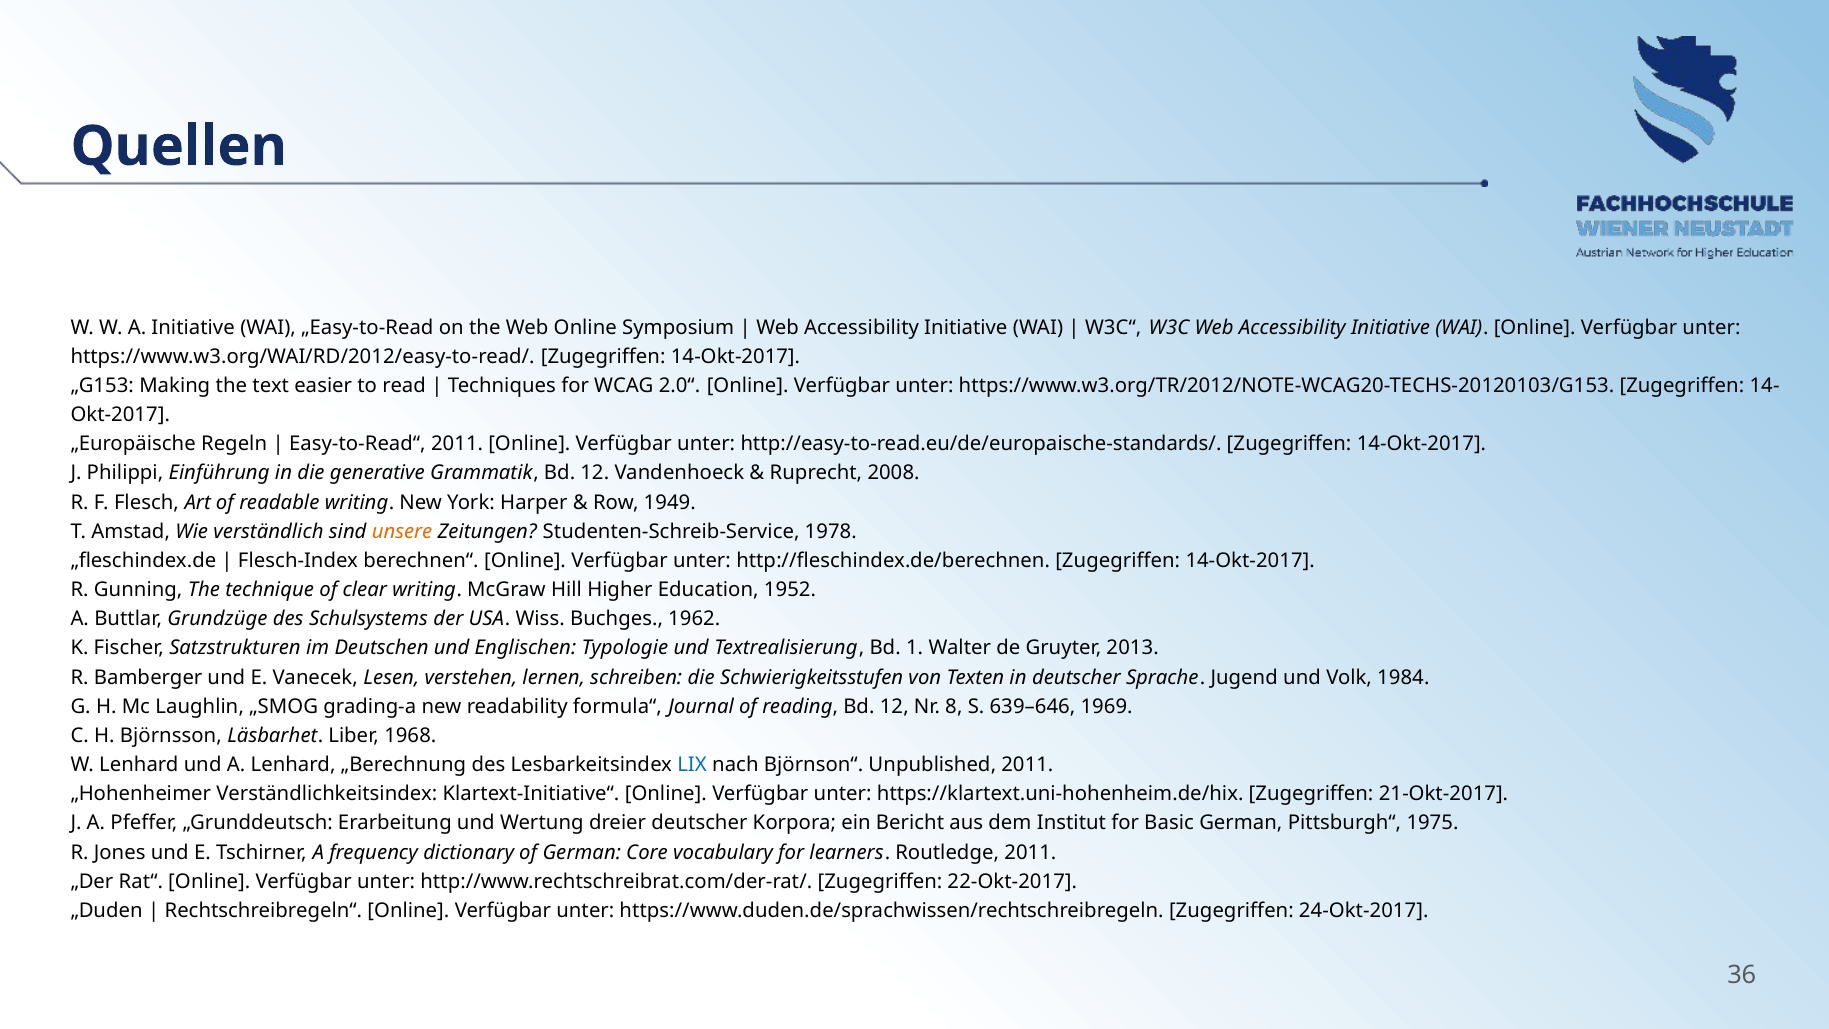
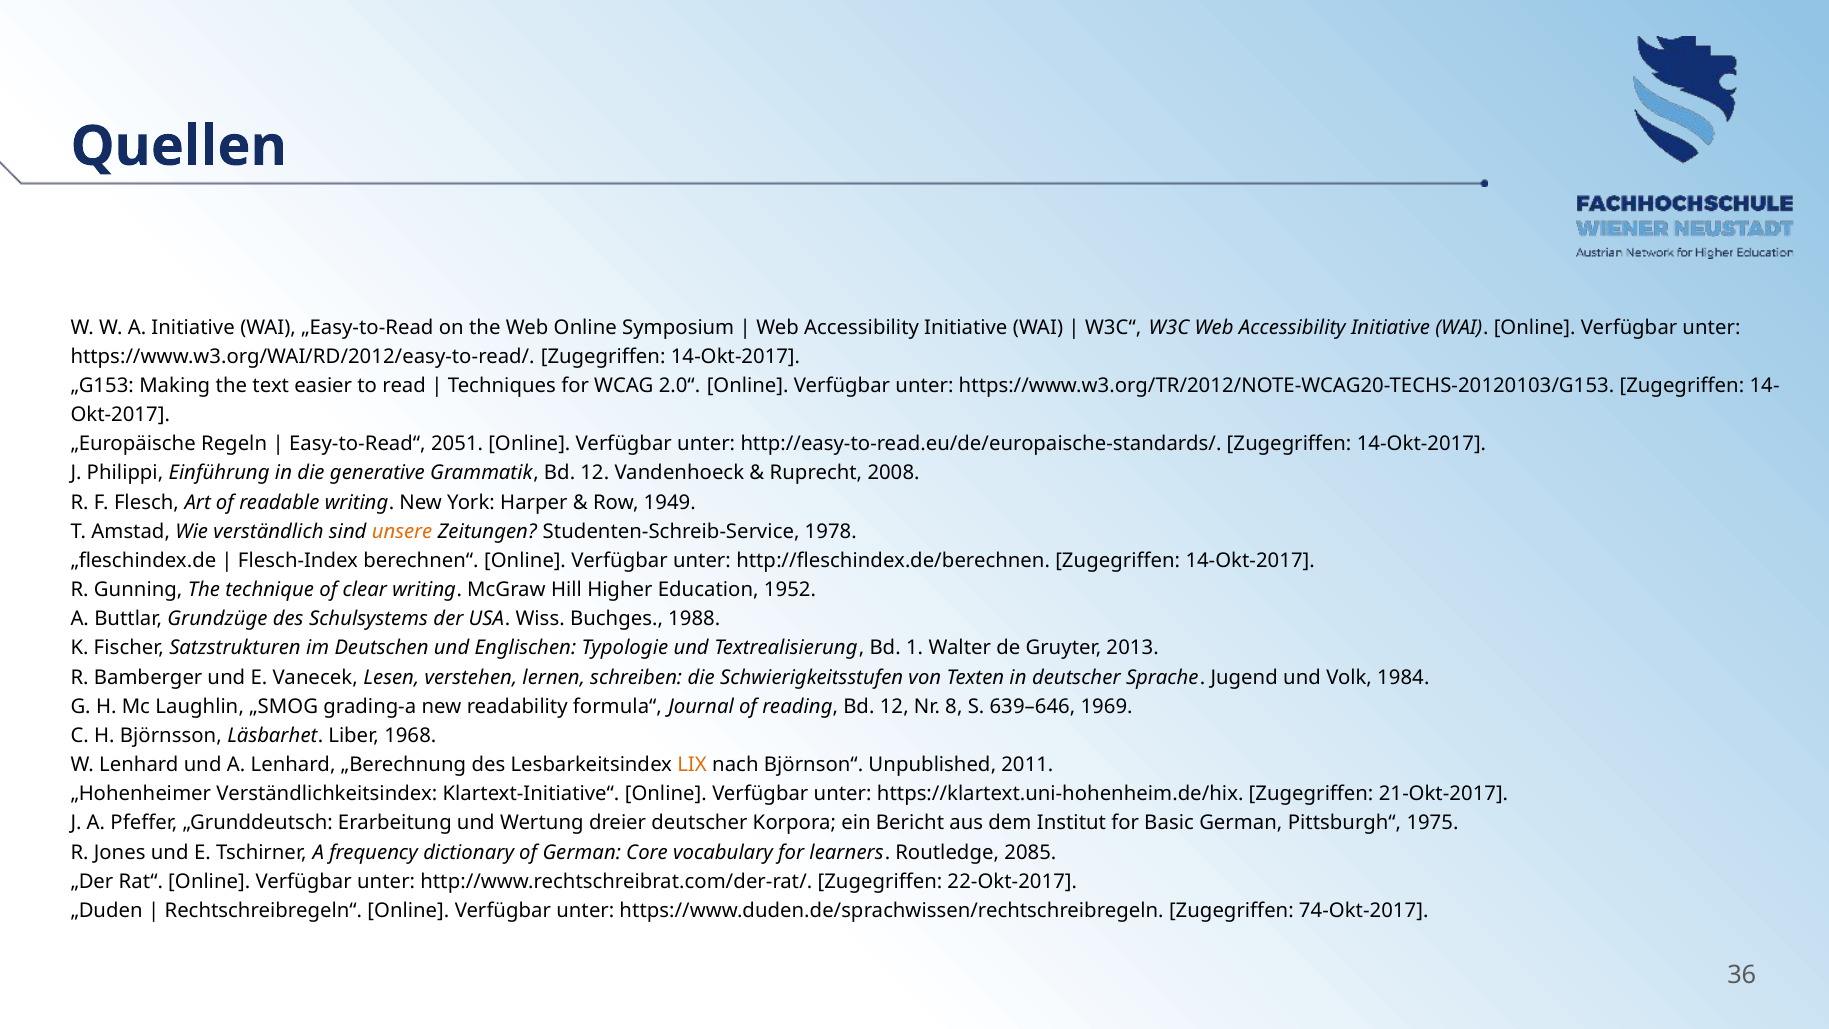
Easy-to-Read“ 2011: 2011 -> 2051
1962: 1962 -> 1988
LIX colour: blue -> orange
Routledge 2011: 2011 -> 2085
24-Okt-2017: 24-Okt-2017 -> 74-Okt-2017
